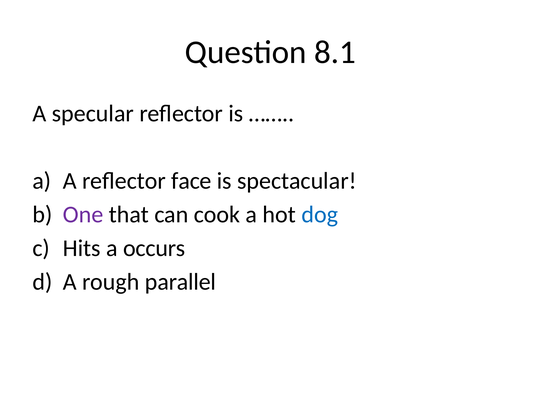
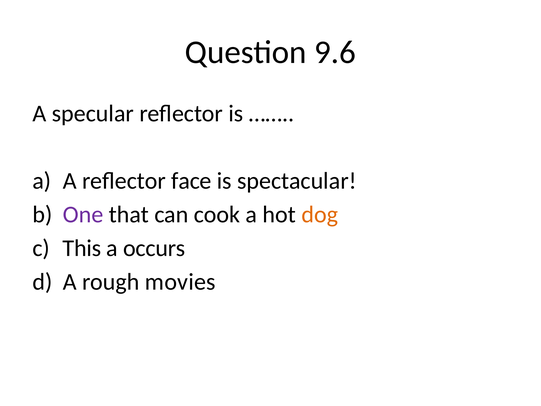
8.1: 8.1 -> 9.6
dog colour: blue -> orange
Hits: Hits -> This
parallel: parallel -> movies
